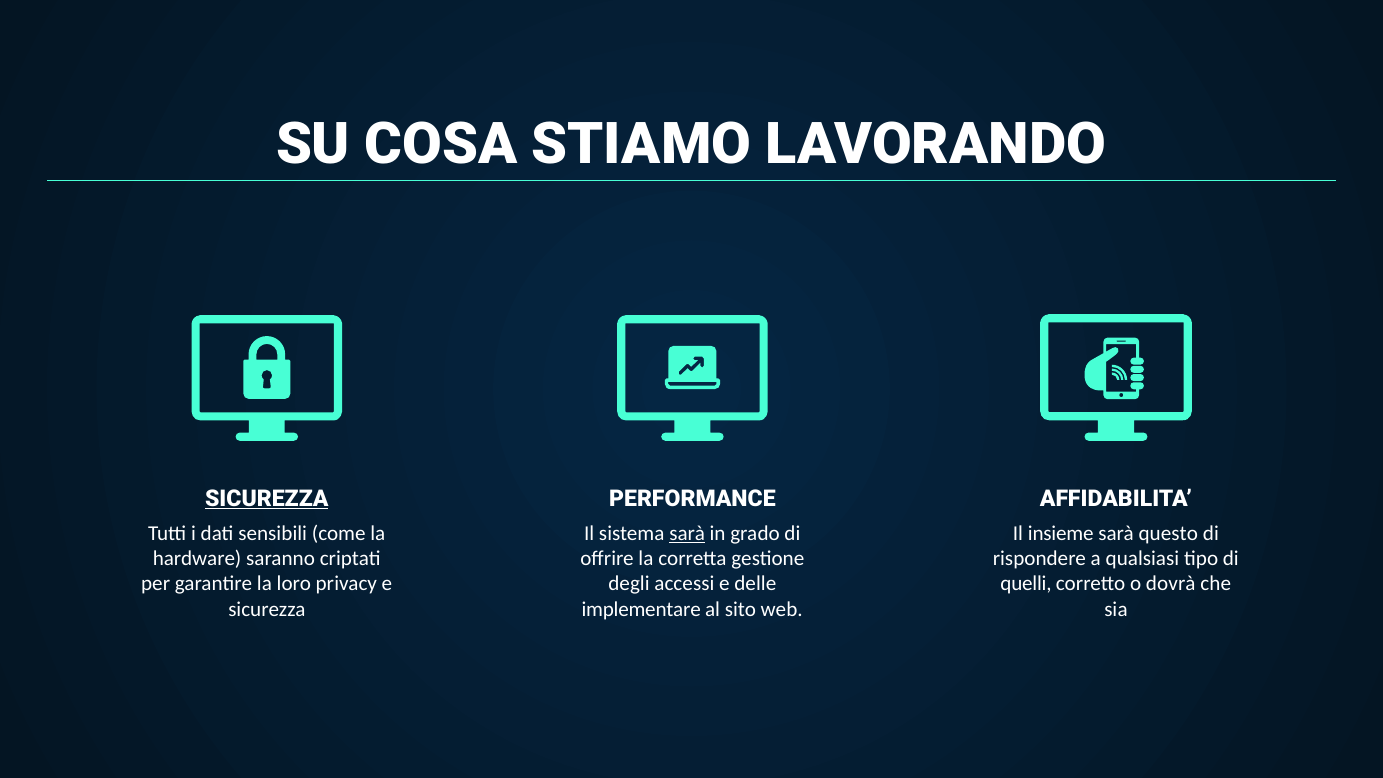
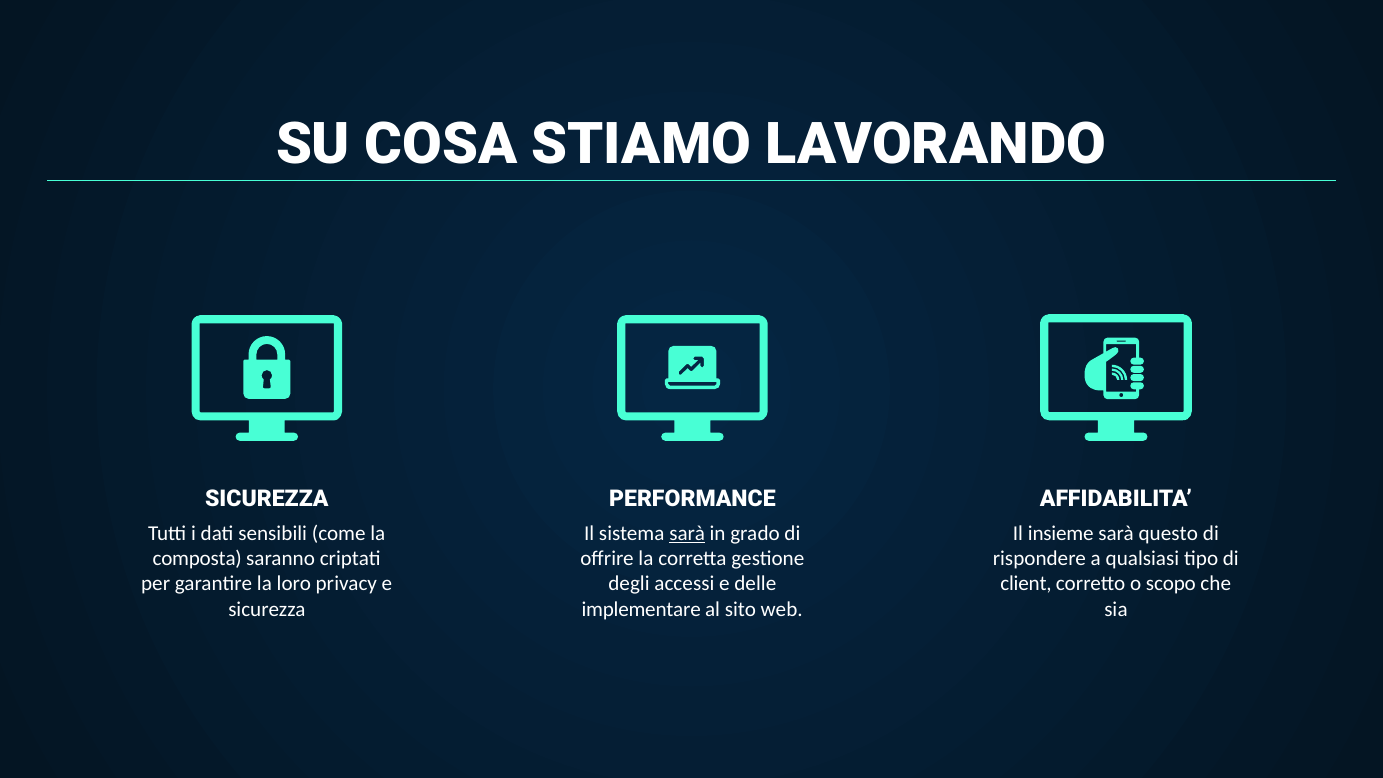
SICUREZZA at (267, 499) underline: present -> none
hardware: hardware -> composta
quelli: quelli -> client
dovrà: dovrà -> scopo
